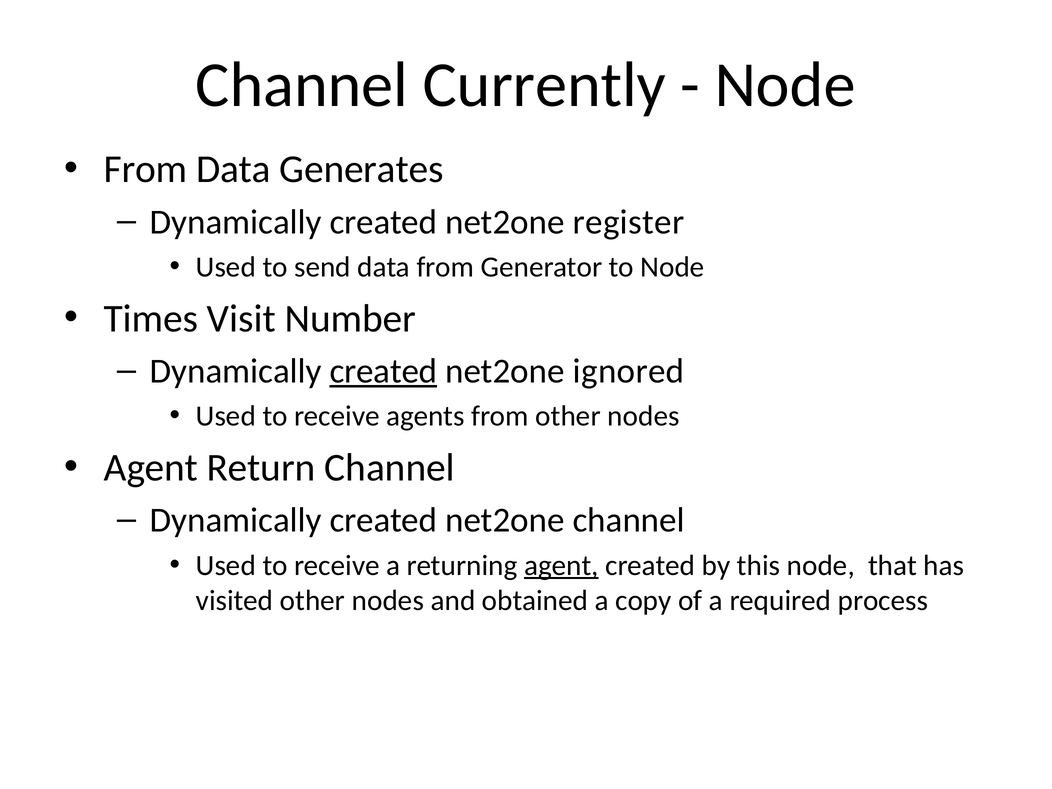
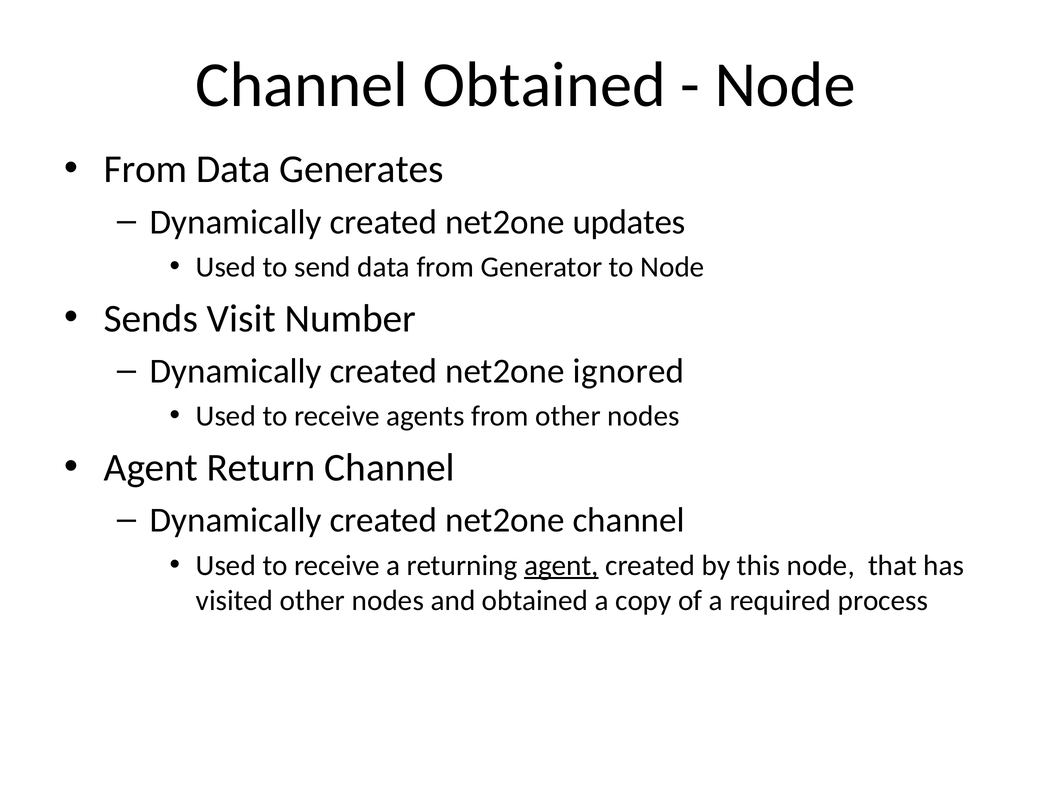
Channel Currently: Currently -> Obtained
register: register -> updates
Times: Times -> Sends
created at (383, 371) underline: present -> none
